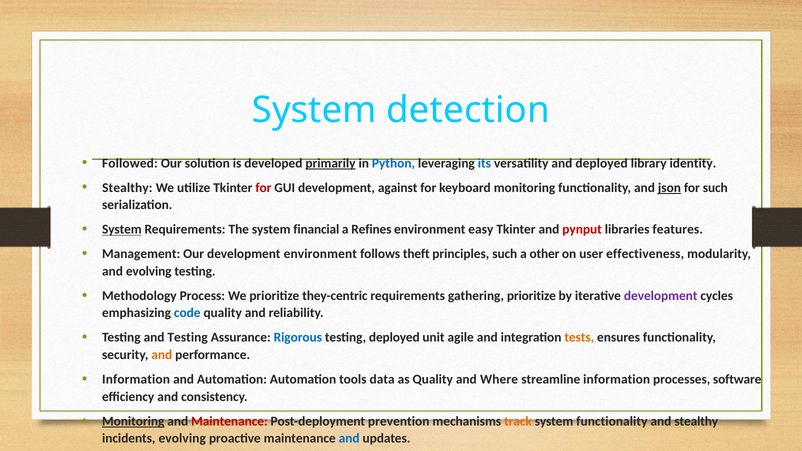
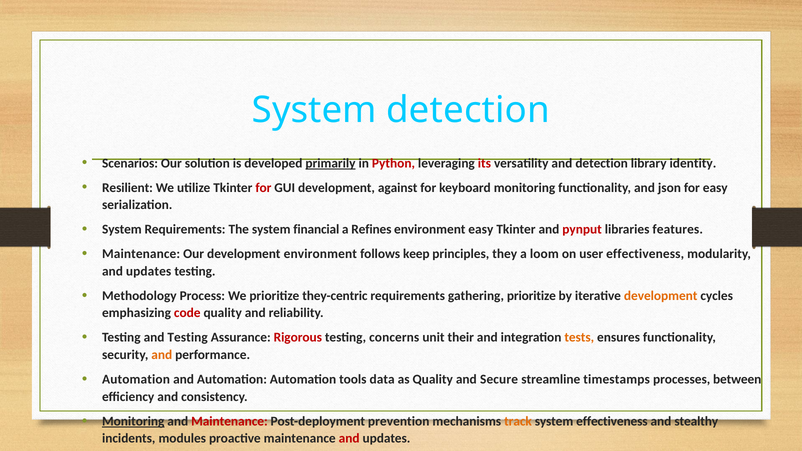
Followed: Followed -> Scenarios
Python colour: blue -> red
its colour: blue -> red
and deployed: deployed -> detection
Stealthy at (127, 188): Stealthy -> Resilient
json underline: present -> none
for such: such -> easy
System at (122, 230) underline: present -> none
Management at (141, 254): Management -> Maintenance
theft: theft -> keep
principles such: such -> they
other: other -> loom
evolving at (149, 271): evolving -> updates
development at (661, 296) colour: purple -> orange
code colour: blue -> red
Rigorous colour: blue -> red
testing deployed: deployed -> concerns
agile: agile -> their
Information at (136, 379): Information -> Automation
Where: Where -> Secure
streamline information: information -> timestamps
software: software -> between
system functionality: functionality -> effectiveness
incidents evolving: evolving -> modules
and at (349, 439) colour: blue -> red
